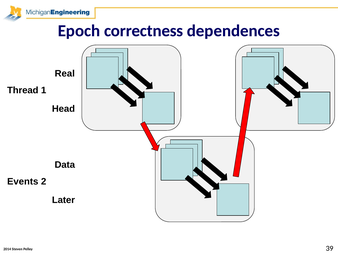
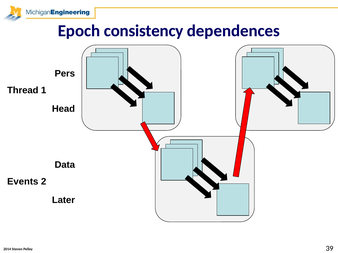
correctness: correctness -> consistency
Real: Real -> Pers
